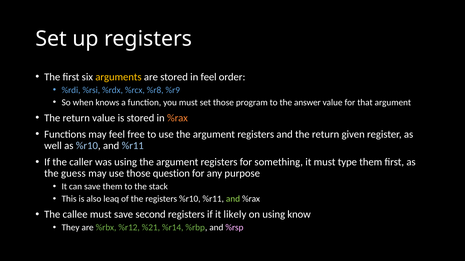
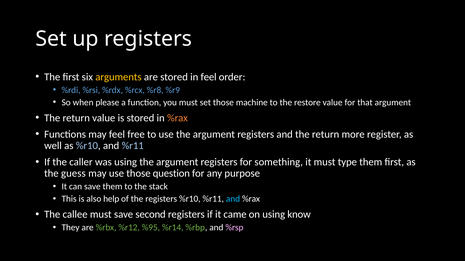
knows: knows -> please
program: program -> machine
answer: answer -> restore
given: given -> more
leaq: leaq -> help
and at (233, 199) colour: light green -> light blue
likely: likely -> came
%21: %21 -> %95
